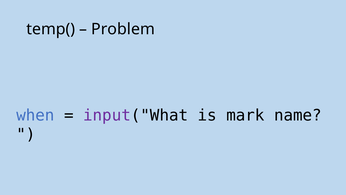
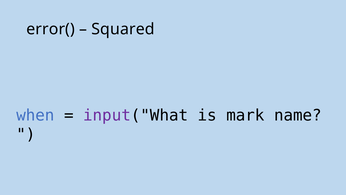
temp(: temp( -> error(
Problem: Problem -> Squared
